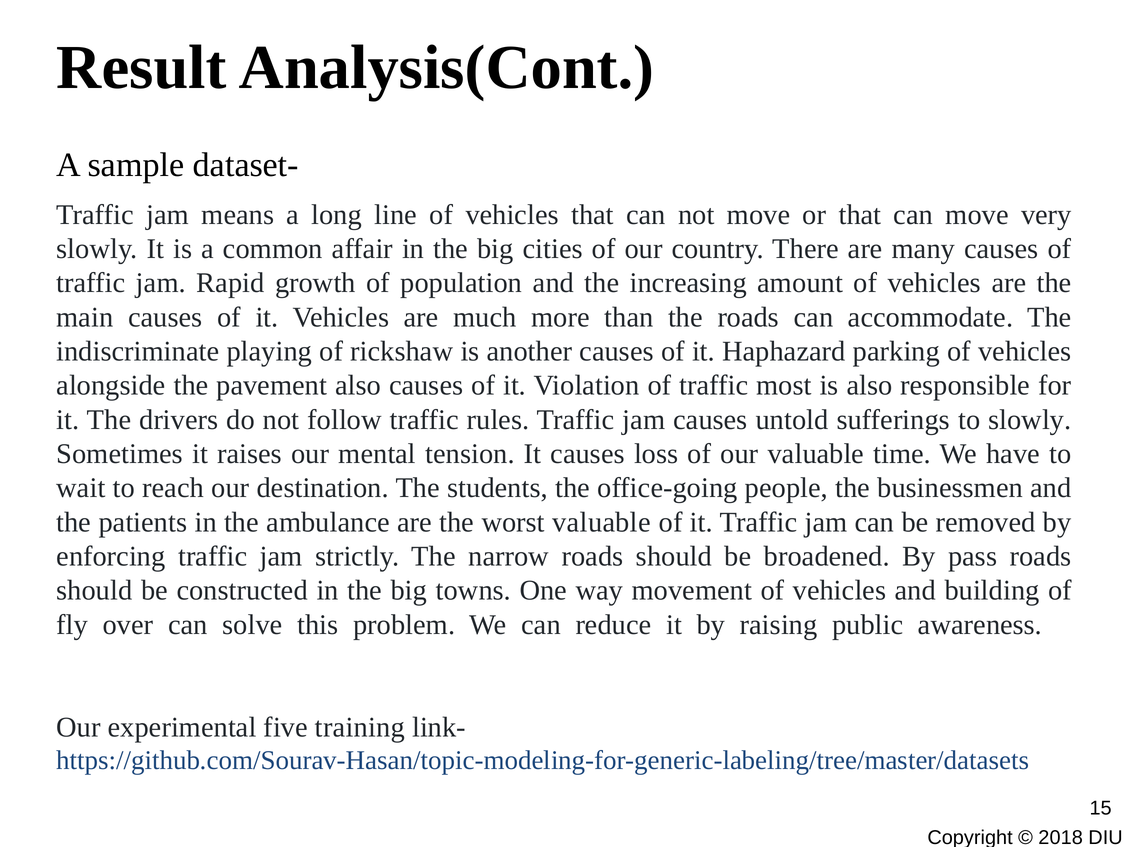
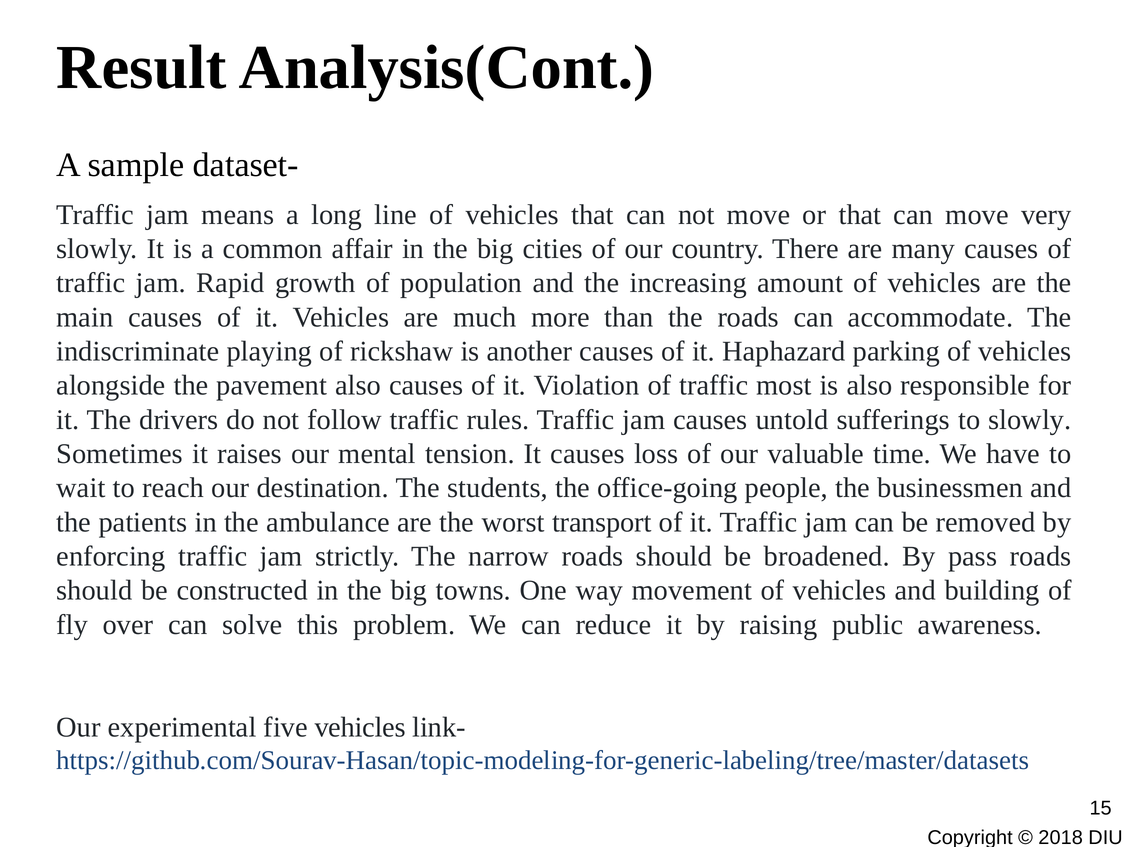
worst valuable: valuable -> transport
five training: training -> vehicles
